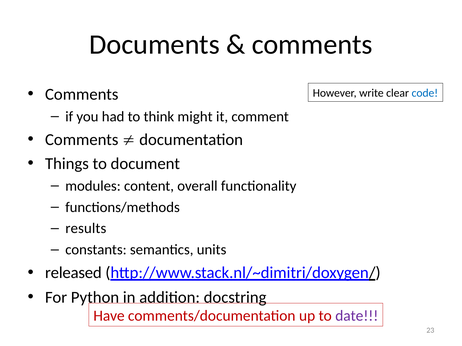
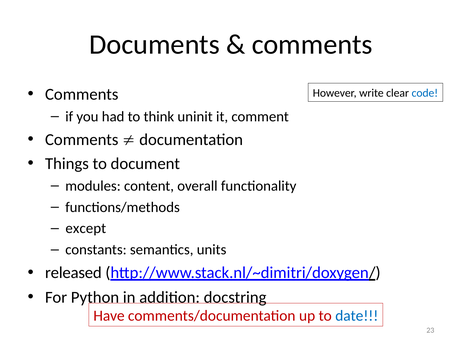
might: might -> uninit
results: results -> except
date colour: purple -> blue
